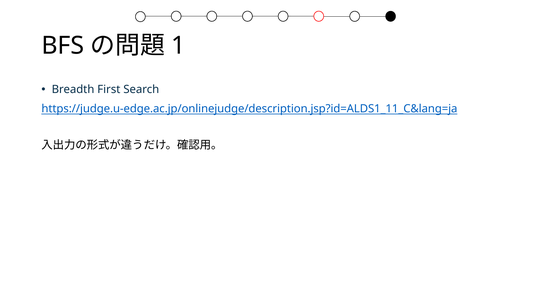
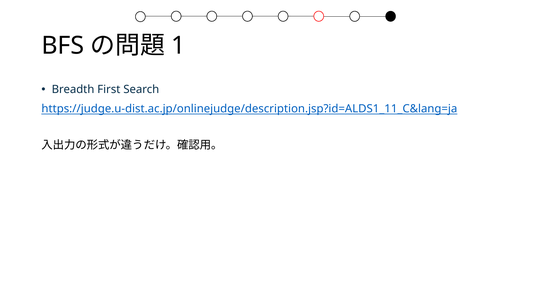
https://judge.u-edge.ac.jp/onlinejudge/description.jsp?id=ALDS1_11_C&lang=ja: https://judge.u-edge.ac.jp/onlinejudge/description.jsp?id=ALDS1_11_C&lang=ja -> https://judge.u-dist.ac.jp/onlinejudge/description.jsp?id=ALDS1_11_C&lang=ja
